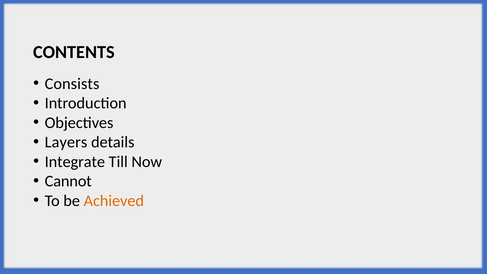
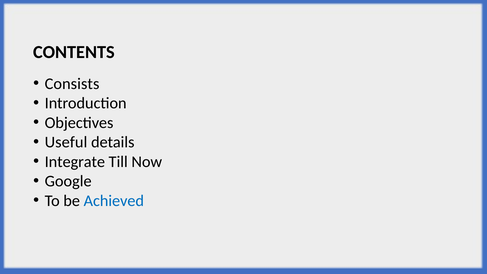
Layers: Layers -> Useful
Cannot: Cannot -> Google
Achieved colour: orange -> blue
